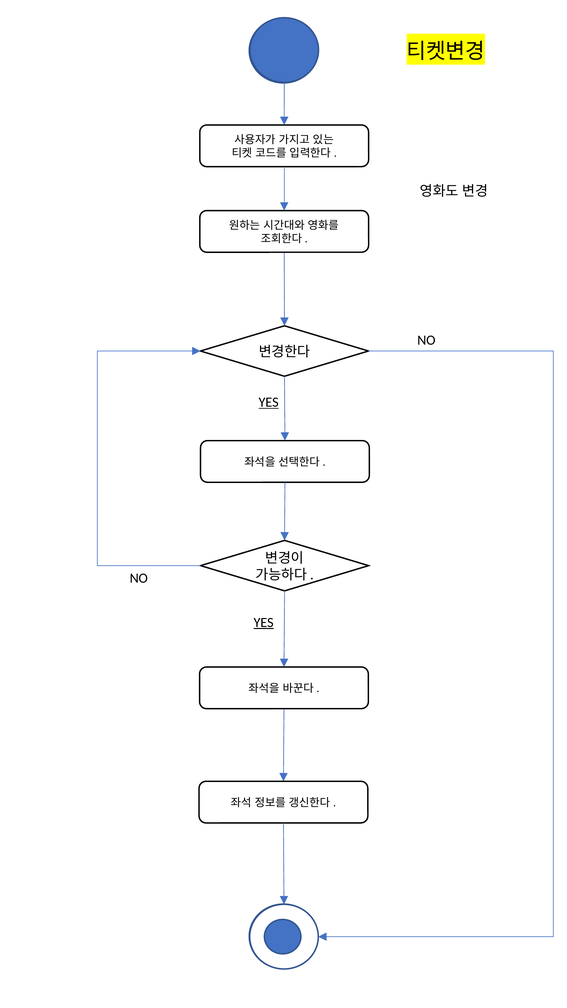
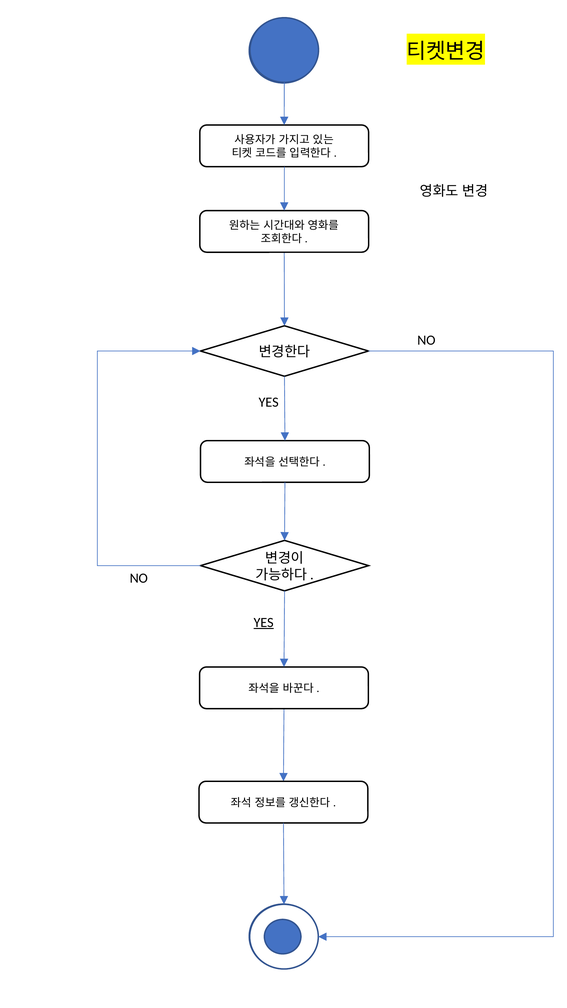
YES at (269, 402) underline: present -> none
